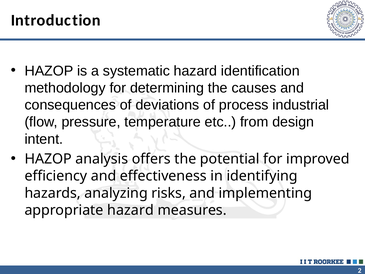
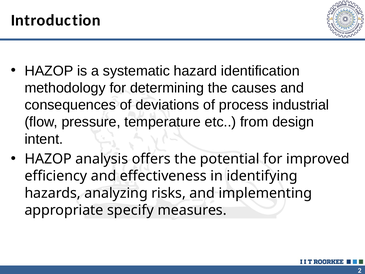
appropriate hazard: hazard -> specify
